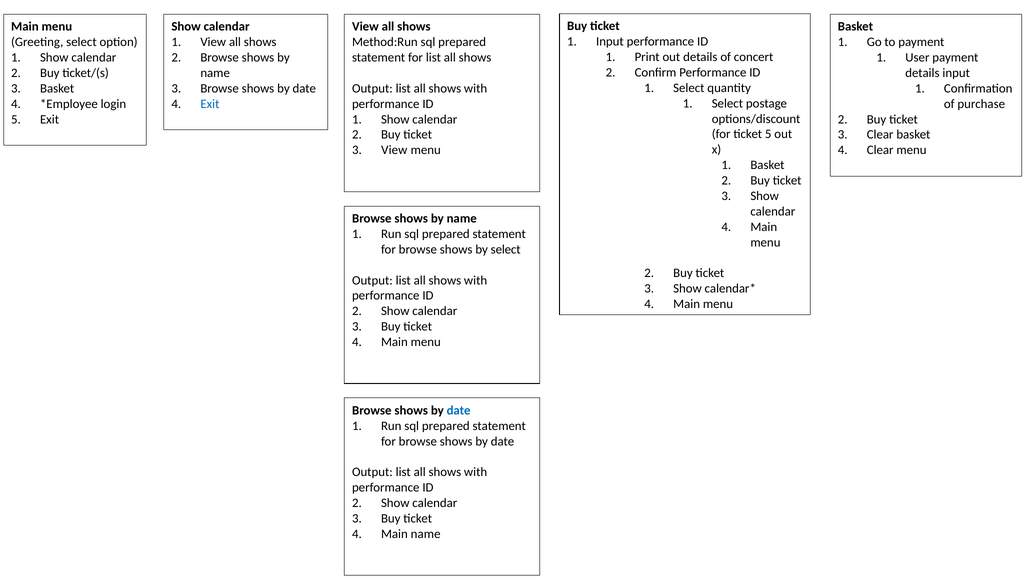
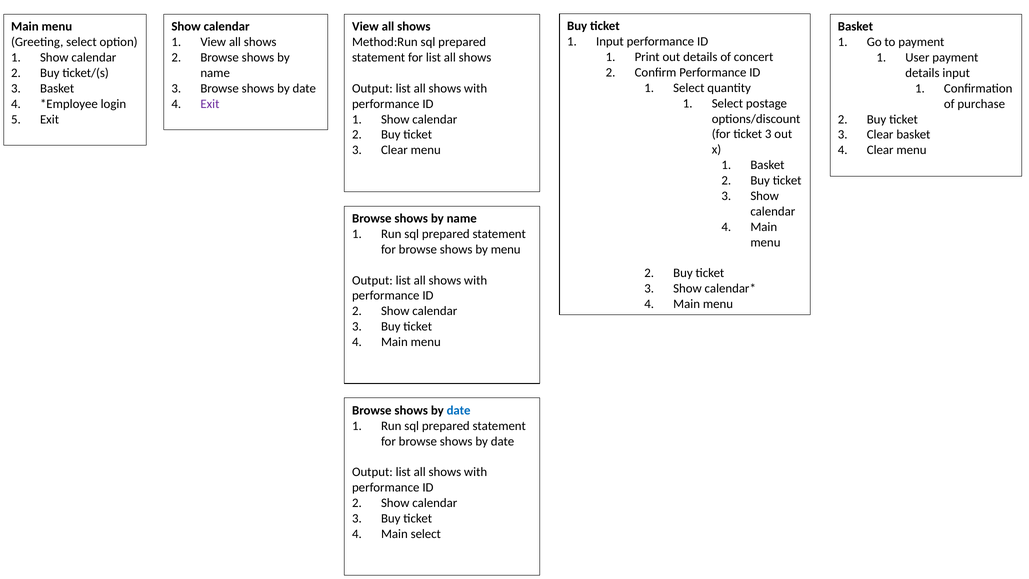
Exit at (210, 104) colour: blue -> purple
for ticket 5: 5 -> 3
View at (394, 150): View -> Clear
by select: select -> menu
Main name: name -> select
